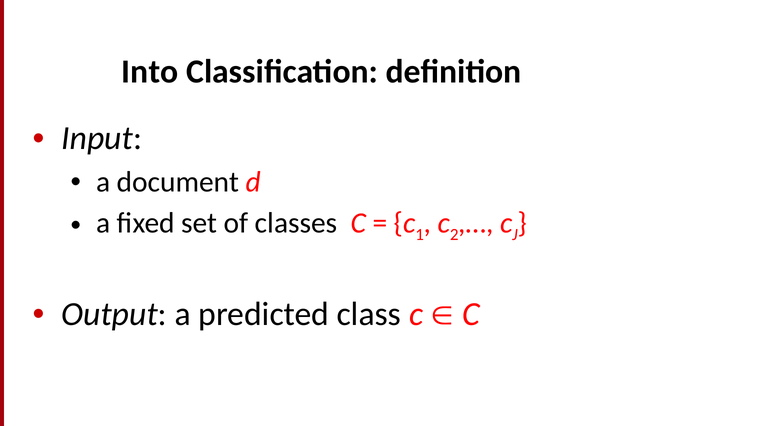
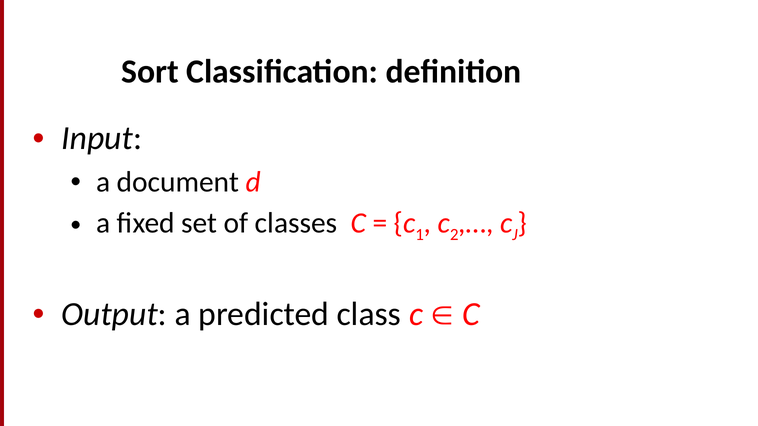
Into: Into -> Sort
